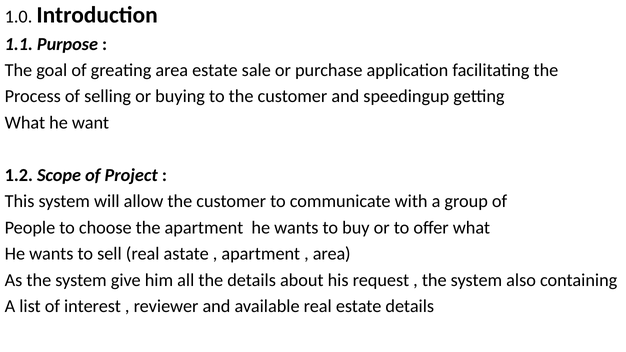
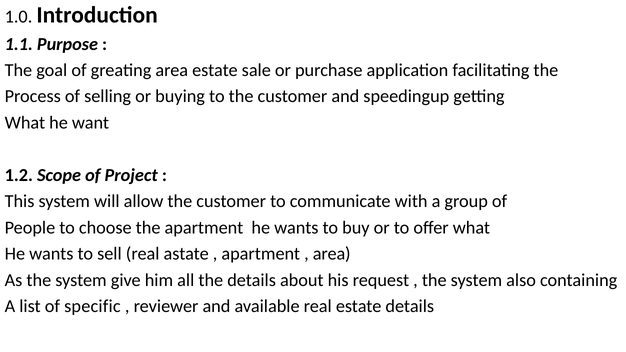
interest: interest -> specific
